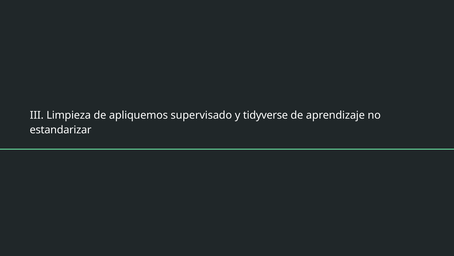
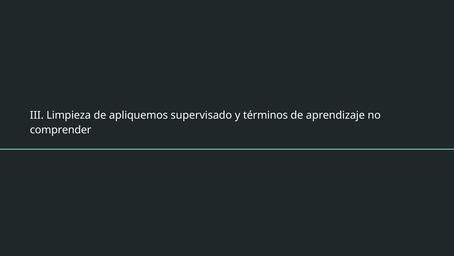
tidyverse: tidyverse -> términos
estandarizar: estandarizar -> comprender
